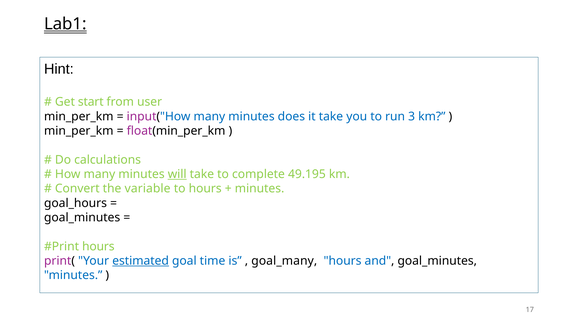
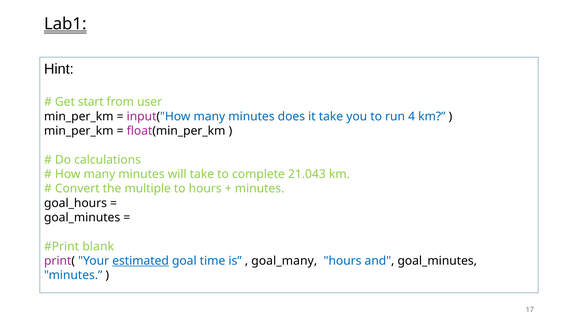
3: 3 -> 4
will underline: present -> none
49.195: 49.195 -> 21.043
variable: variable -> multiple
hours at (98, 247): hours -> blank
